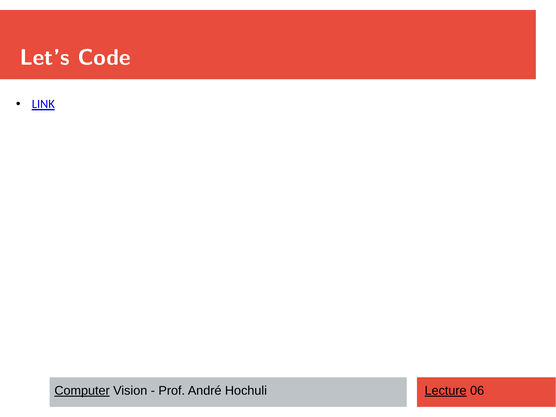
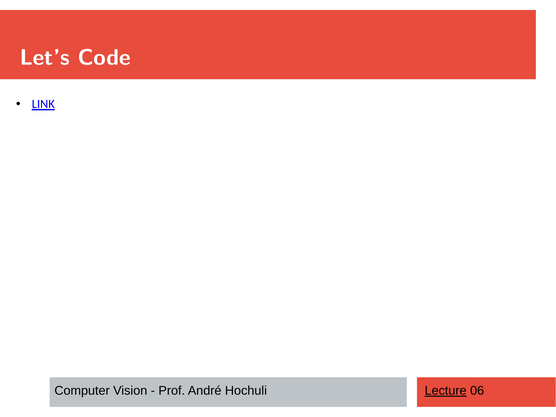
Computer underline: present -> none
